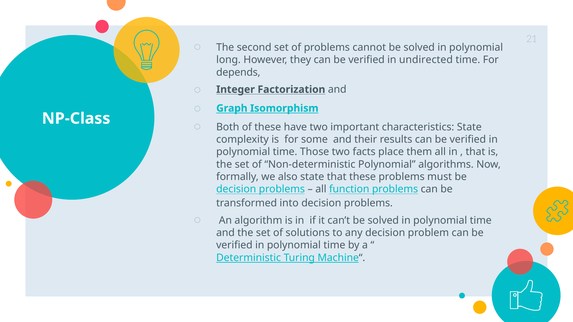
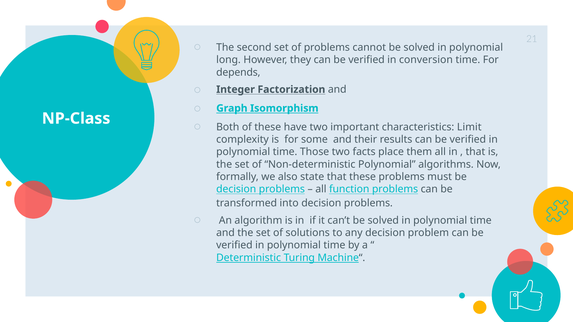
undirected: undirected -> conversion
characteristics State: State -> Limit
